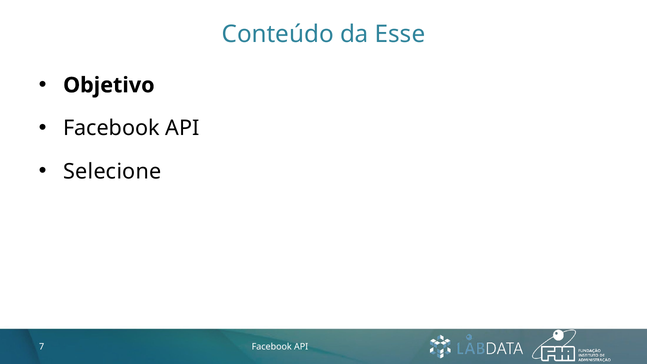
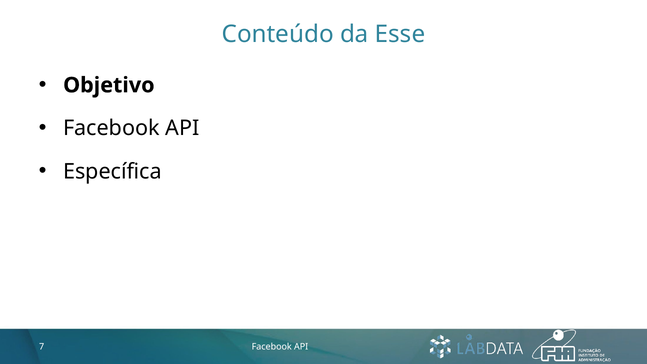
Selecione: Selecione -> Específica
